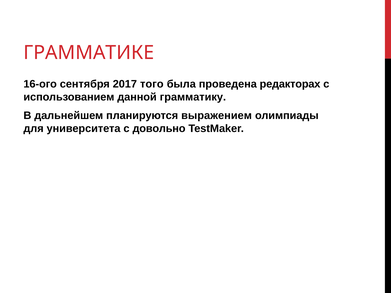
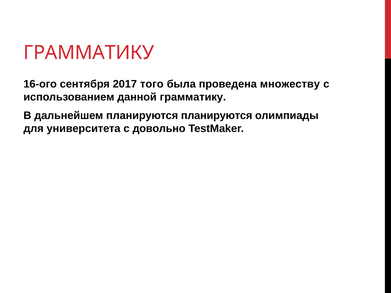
ГРАММАТИКЕ at (89, 53): ГРАММАТИКЕ -> ГРАММАТИКУ
редакторах: редакторах -> множеству
планируются выражением: выражением -> планируются
